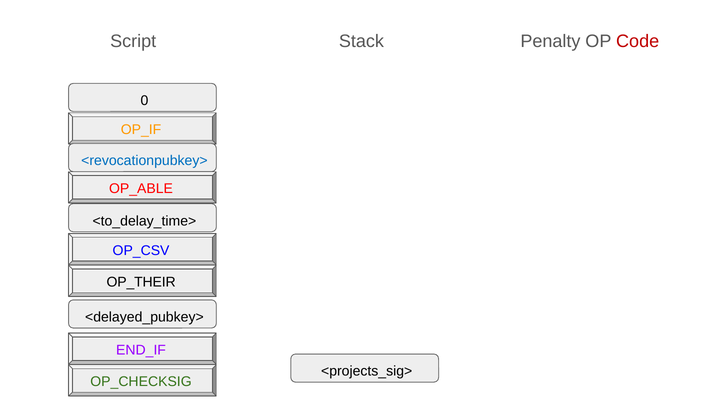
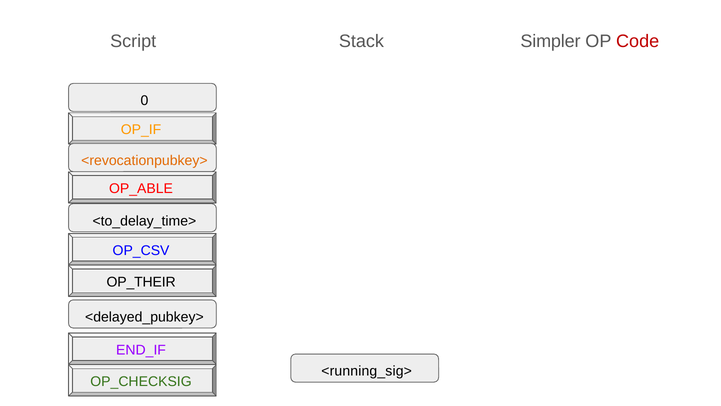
Penalty: Penalty -> Simpler
<revocationpubkey> colour: blue -> orange
<projects_sig>: <projects_sig> -> <running_sig>
